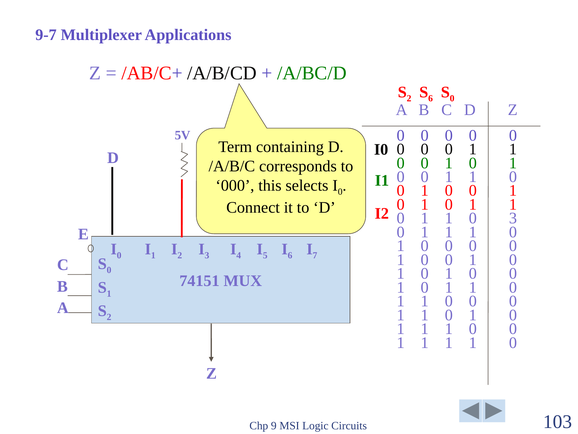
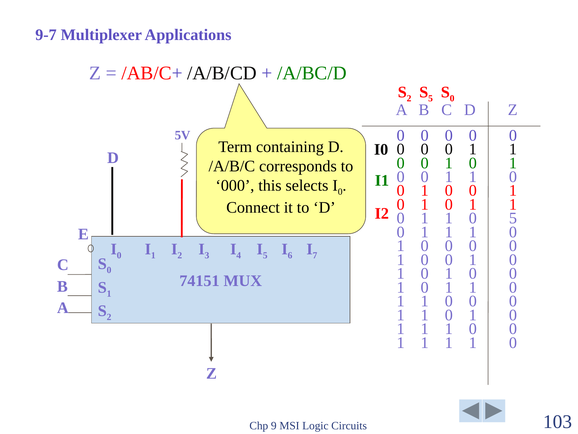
6 at (431, 98): 6 -> 5
0 3: 3 -> 5
